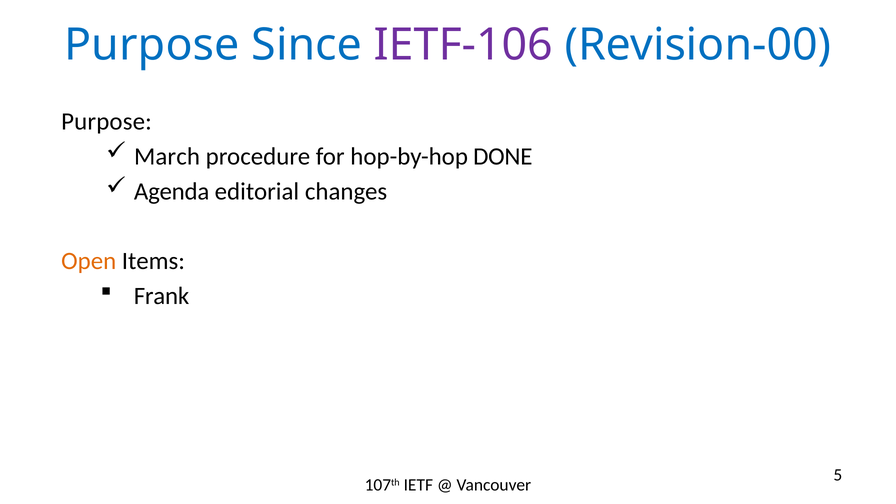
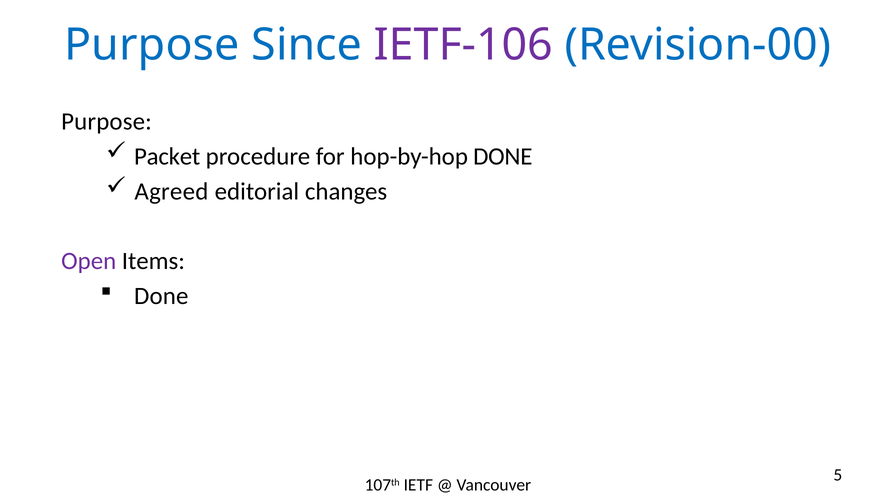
March: March -> Packet
Agenda: Agenda -> Agreed
Open colour: orange -> purple
Frank at (161, 296): Frank -> Done
